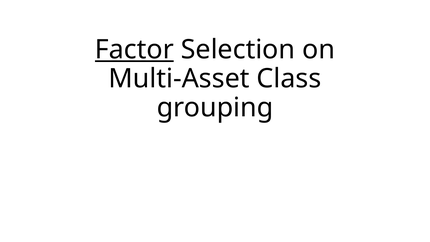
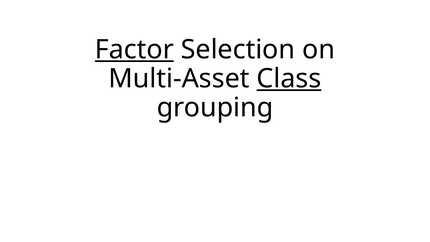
Class underline: none -> present
